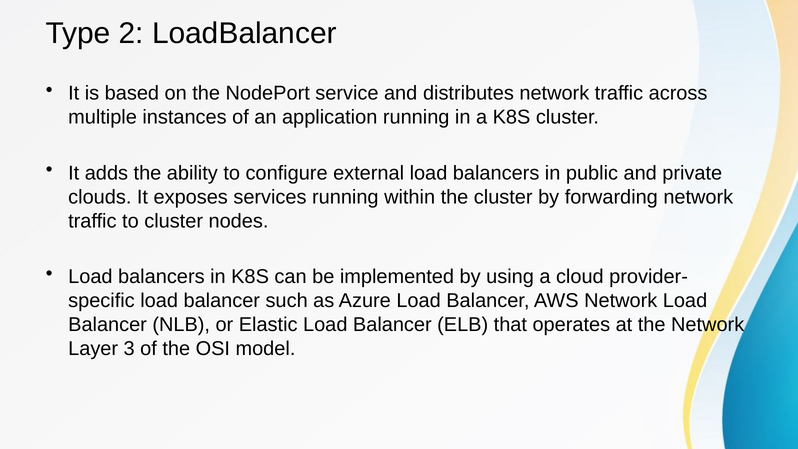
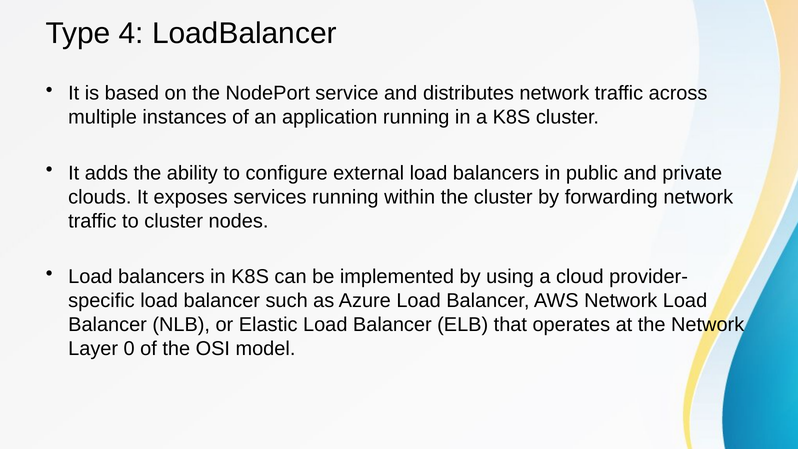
2: 2 -> 4
3: 3 -> 0
